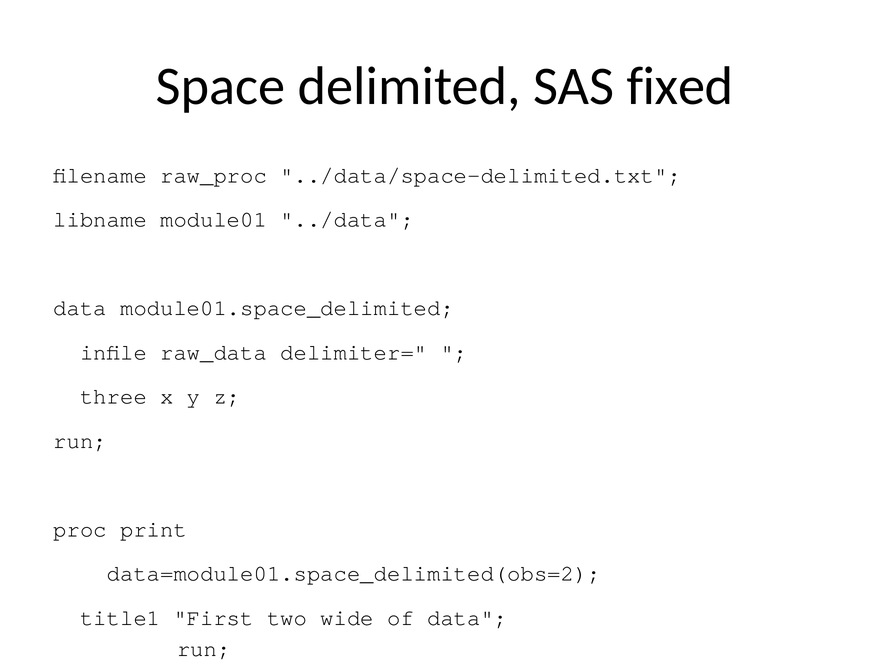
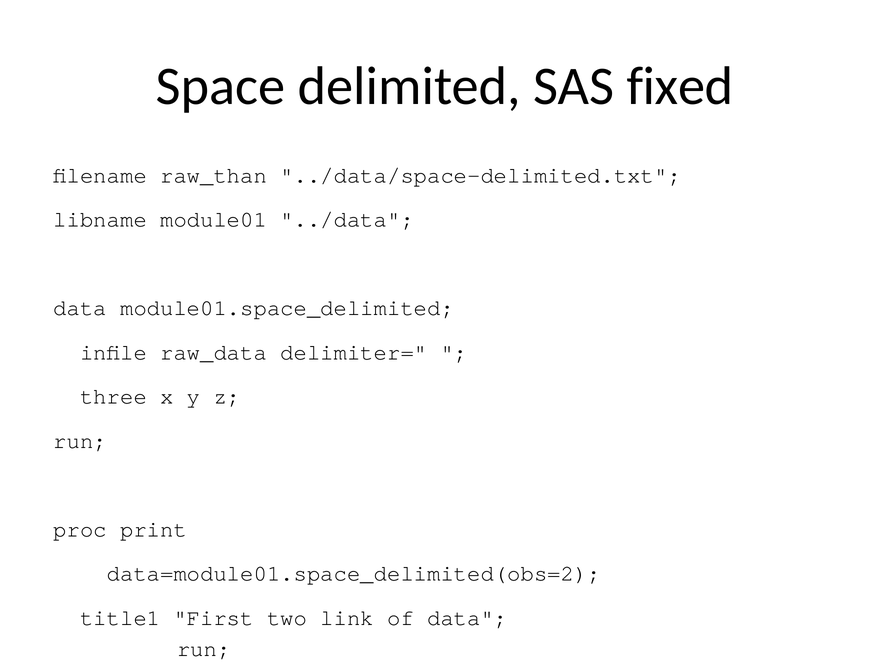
raw_proc: raw_proc -> raw_than
wide: wide -> link
